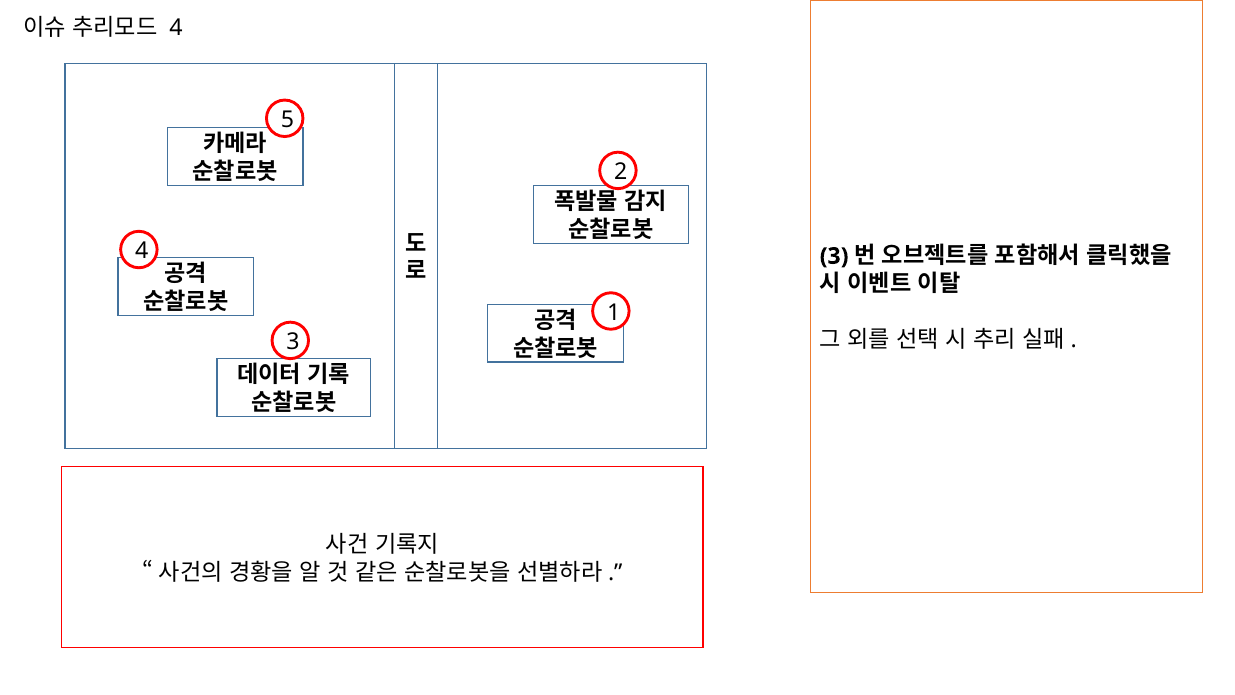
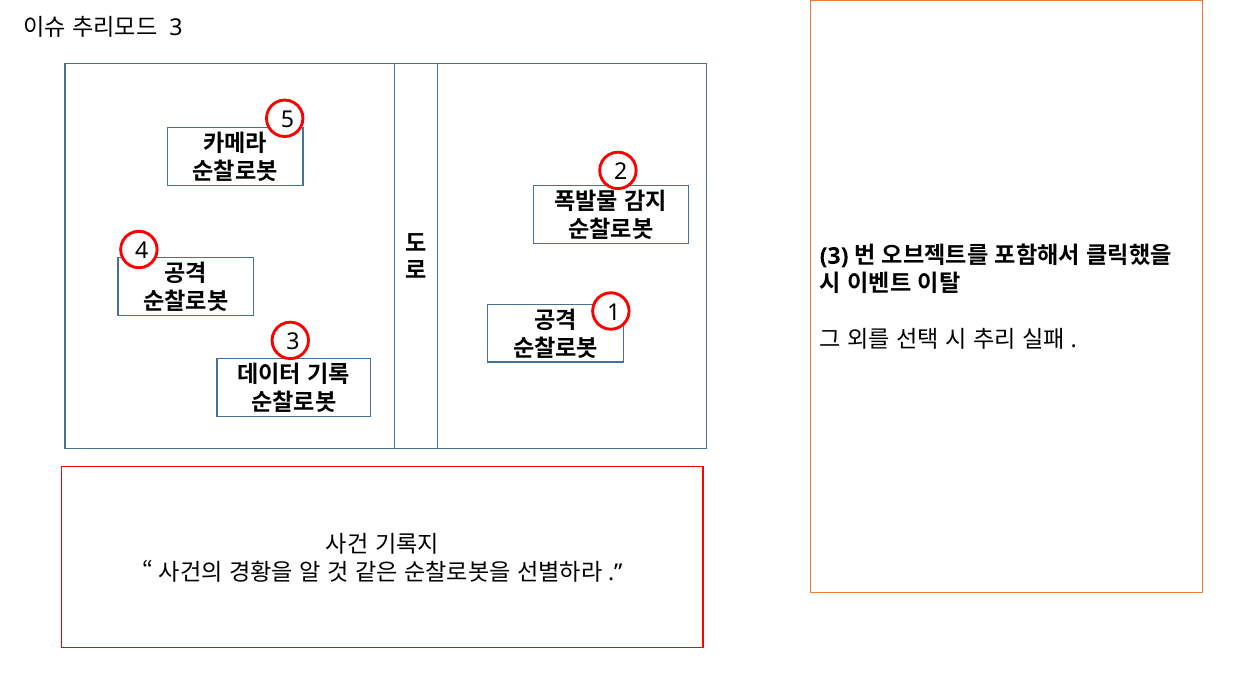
4 at (176, 28): 4 -> 3
